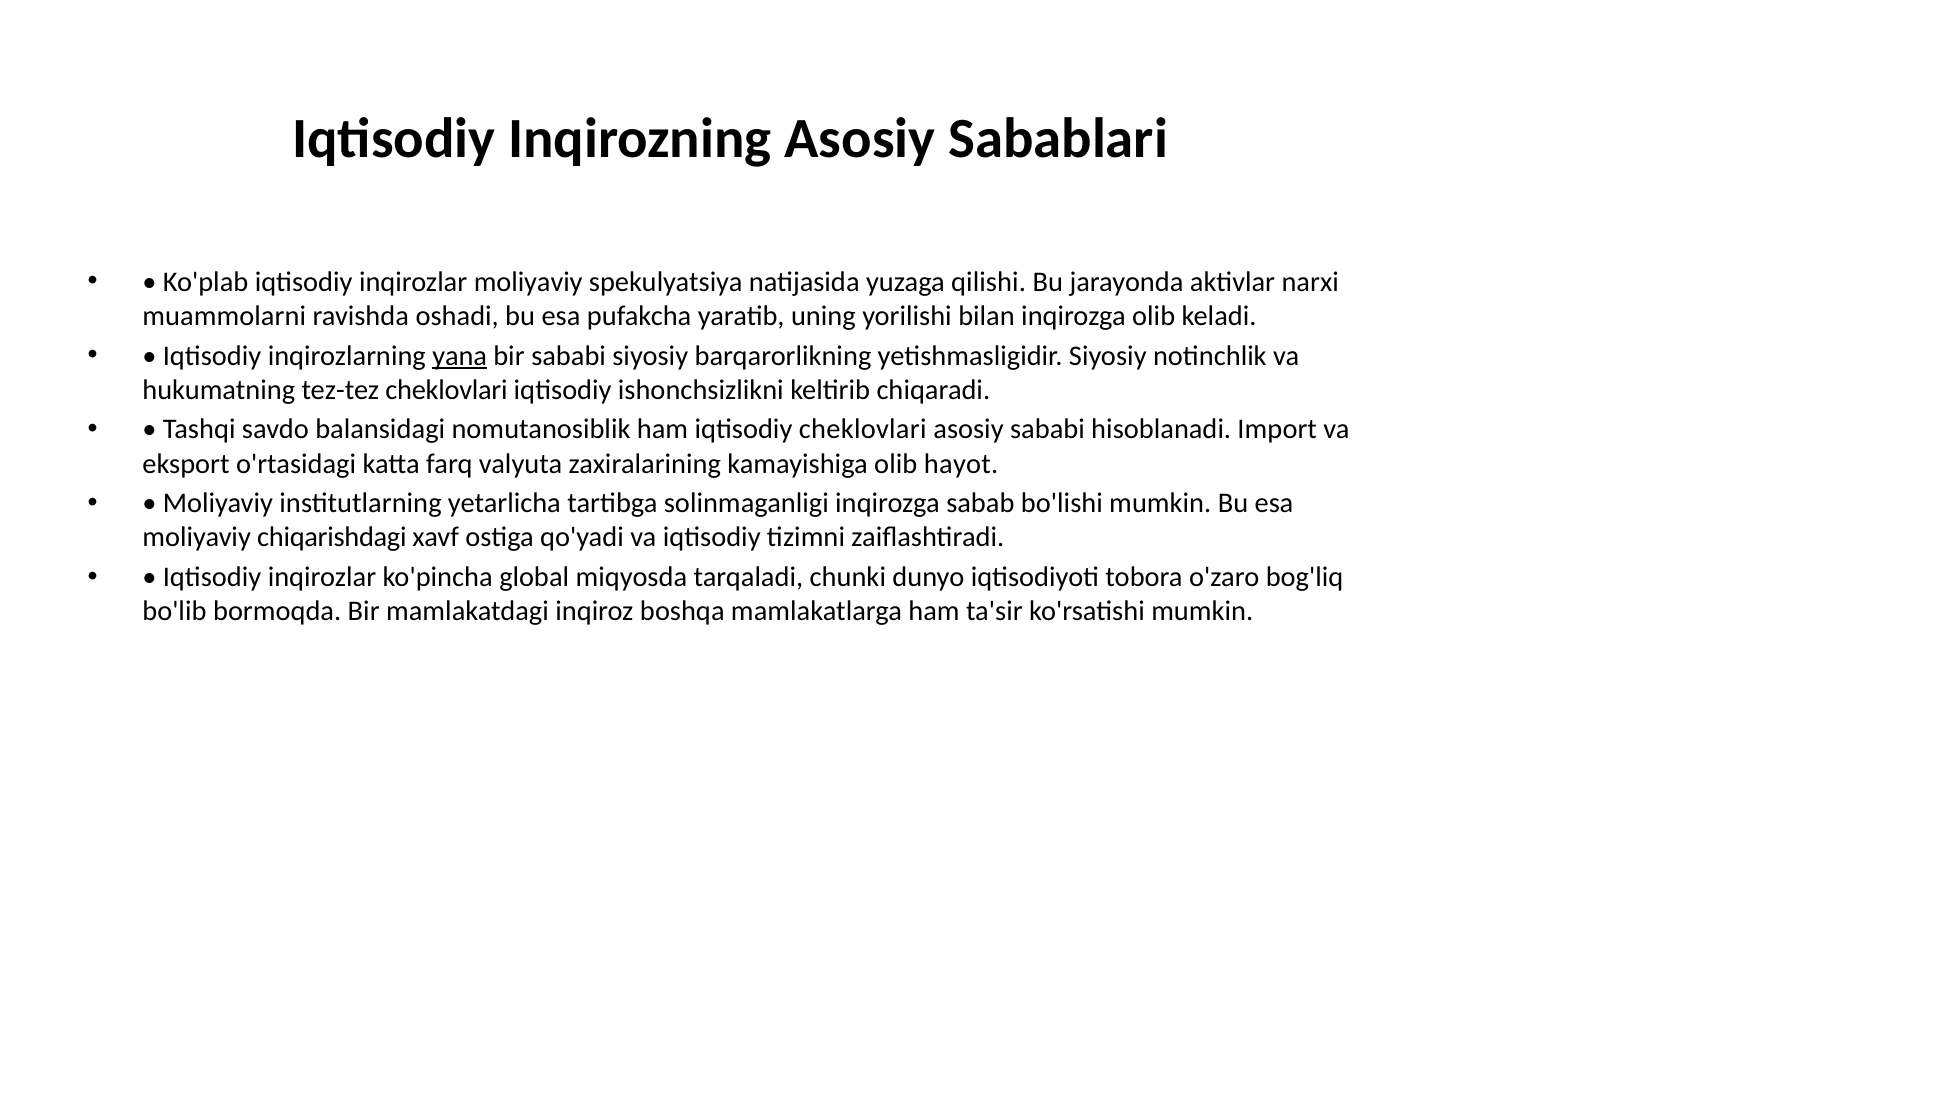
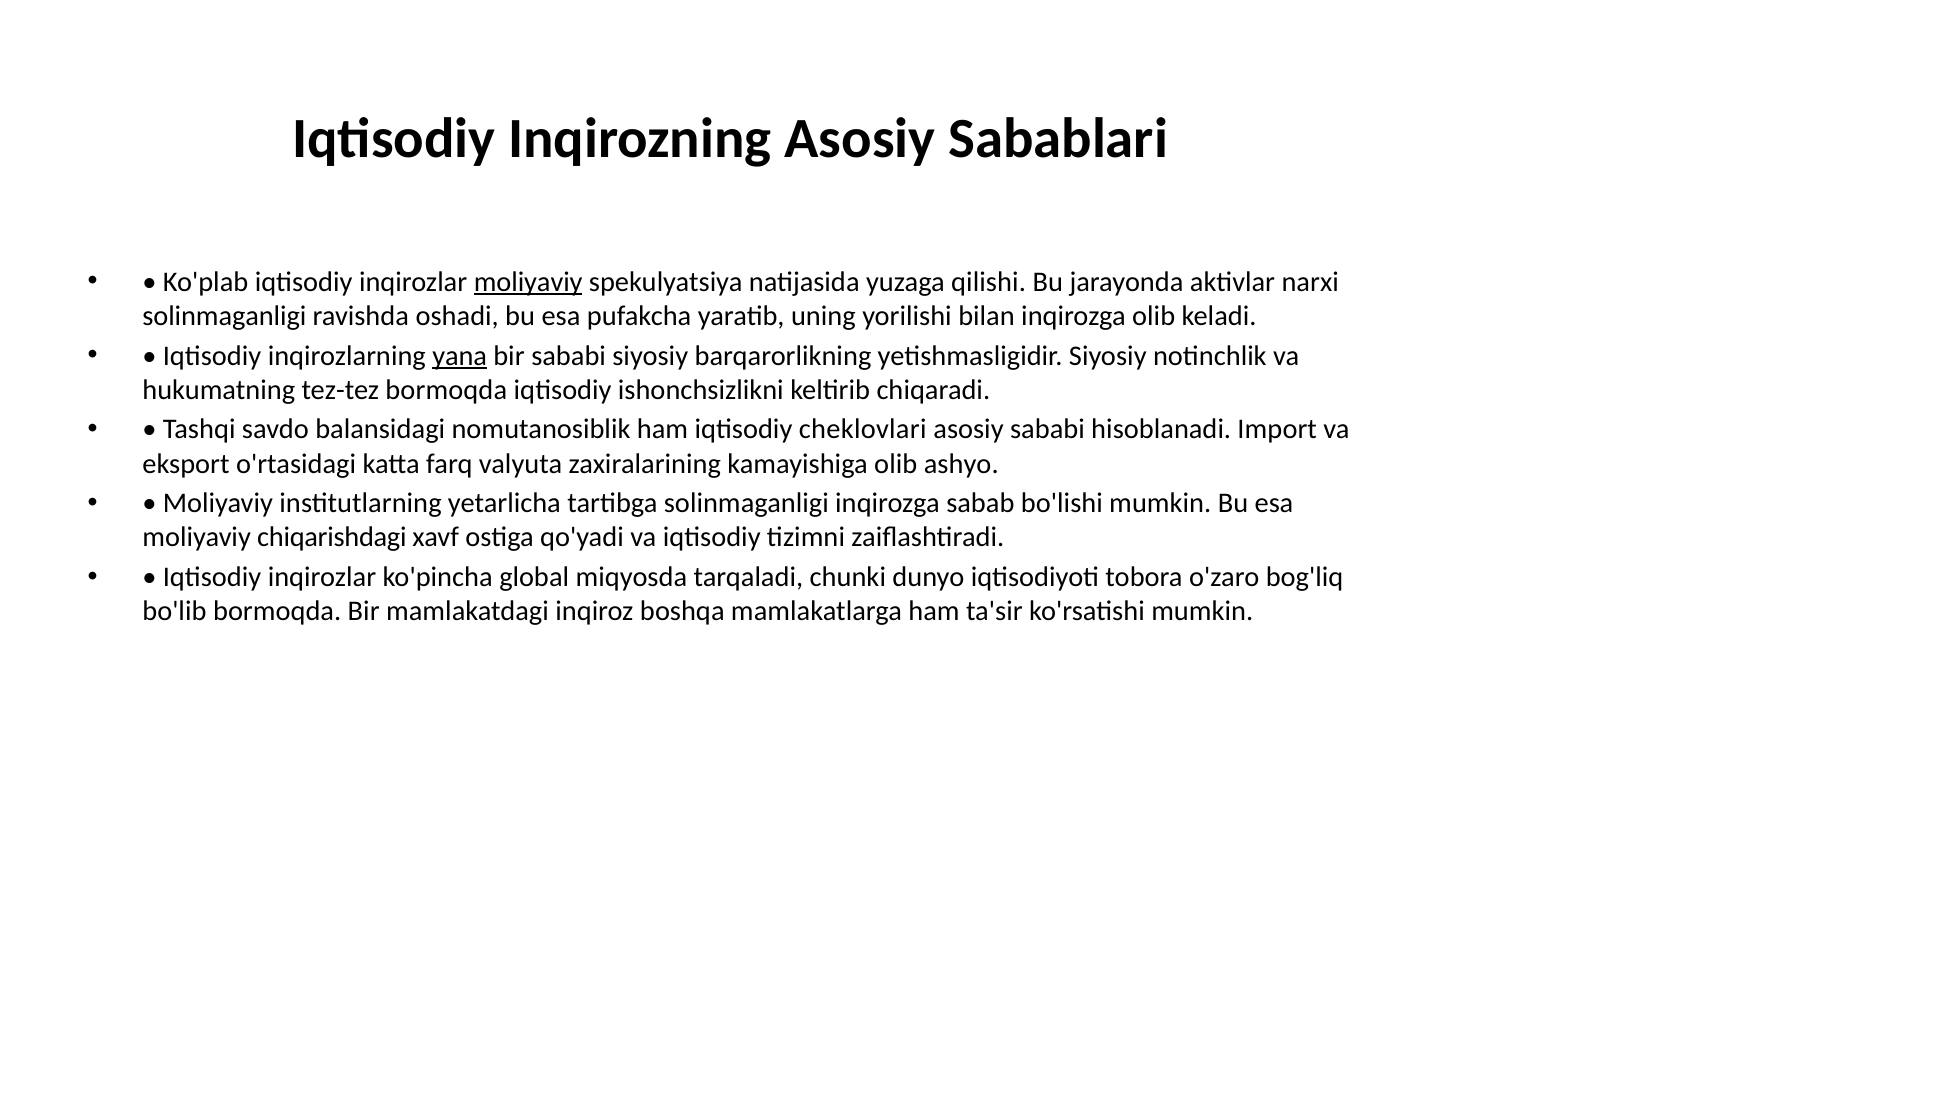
moliyaviy at (528, 282) underline: none -> present
muammolarni at (224, 316): muammolarni -> solinmaganligi
tez-tez cheklovlari: cheklovlari -> bormoqda
hayot: hayot -> ashyo
